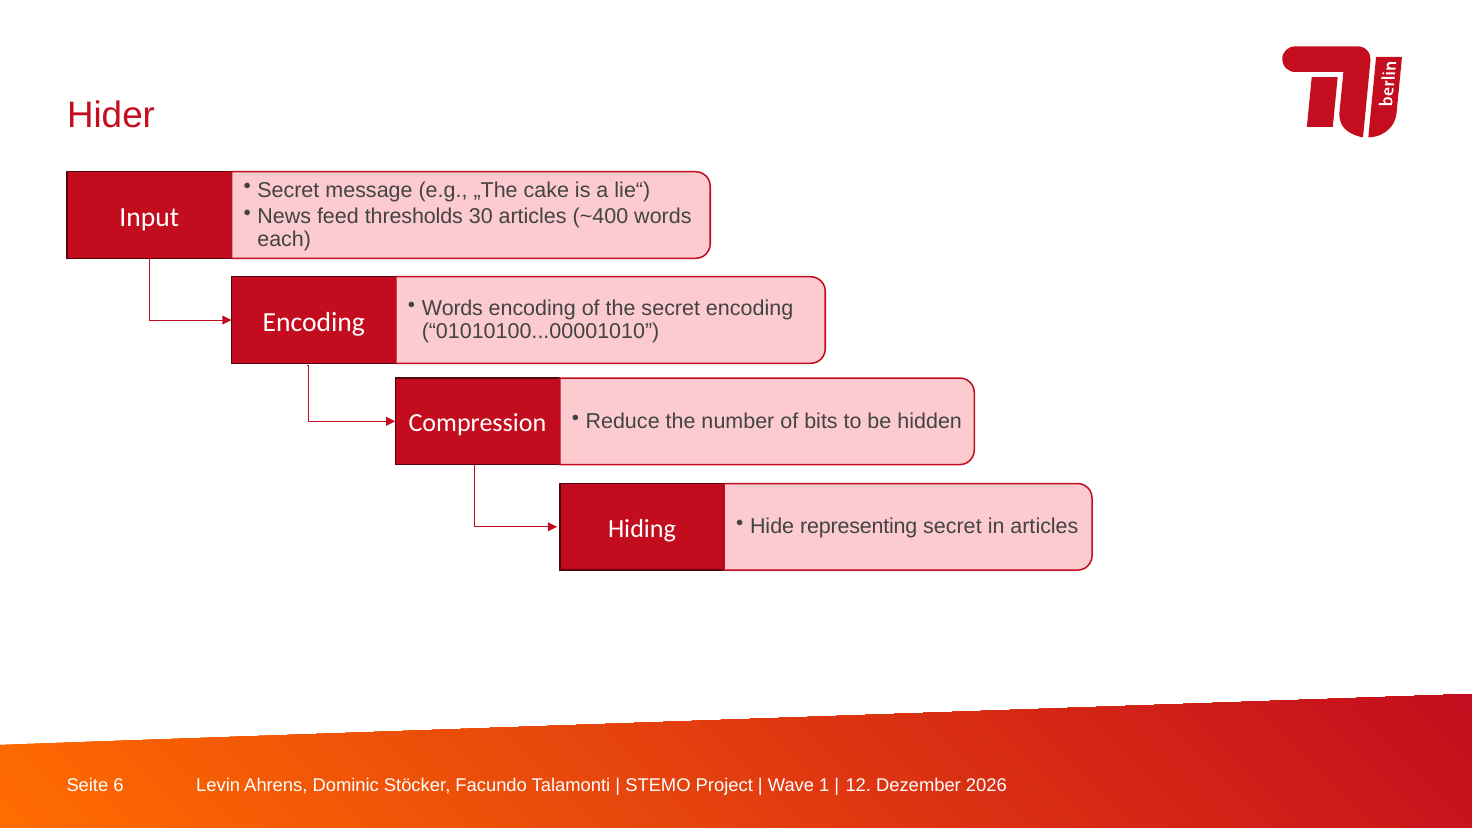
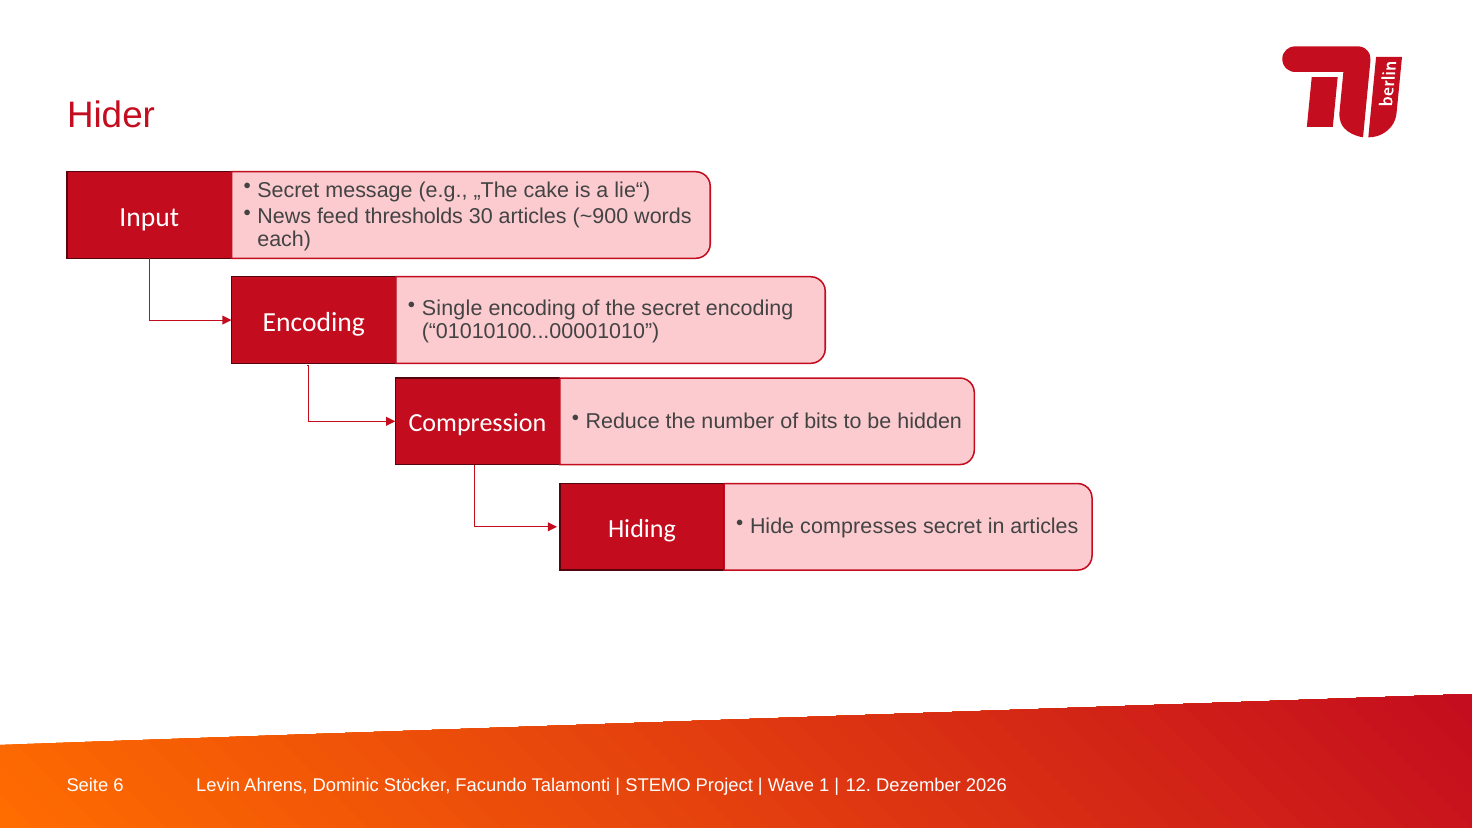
~400: ~400 -> ~900
Words at (452, 308): Words -> Single
representing: representing -> compresses
